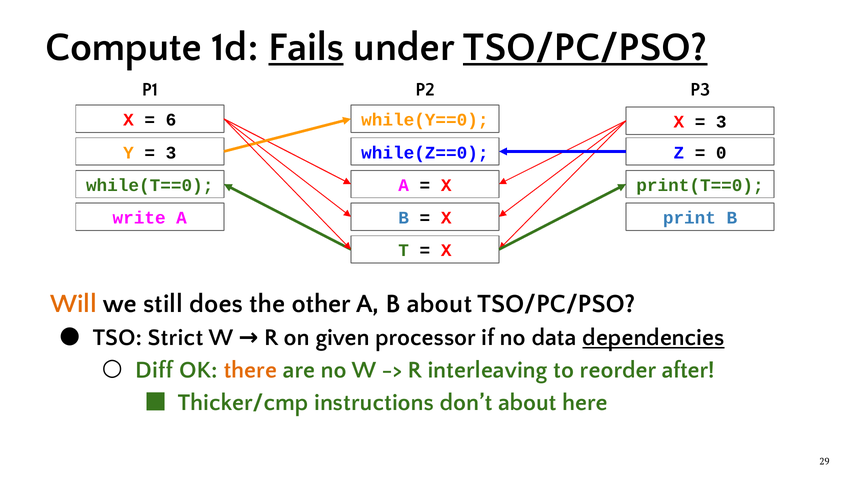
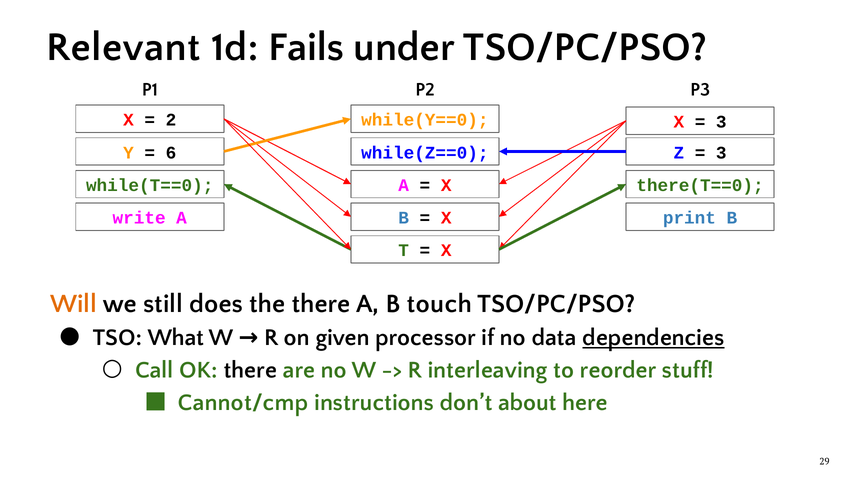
Compute: Compute -> Relevant
Fails underline: present -> none
TSO/PC/PSO at (585, 47) underline: present -> none
6: 6 -> 2
3 at (171, 153): 3 -> 6
0 at (721, 153): 0 -> 3
print(T==0: print(T==0 -> there(T==0
the other: other -> there
B about: about -> touch
Strict: Strict -> What
Diff: Diff -> Call
there at (250, 370) colour: orange -> black
after: after -> stuff
Thicker/cmp: Thicker/cmp -> Cannot/cmp
